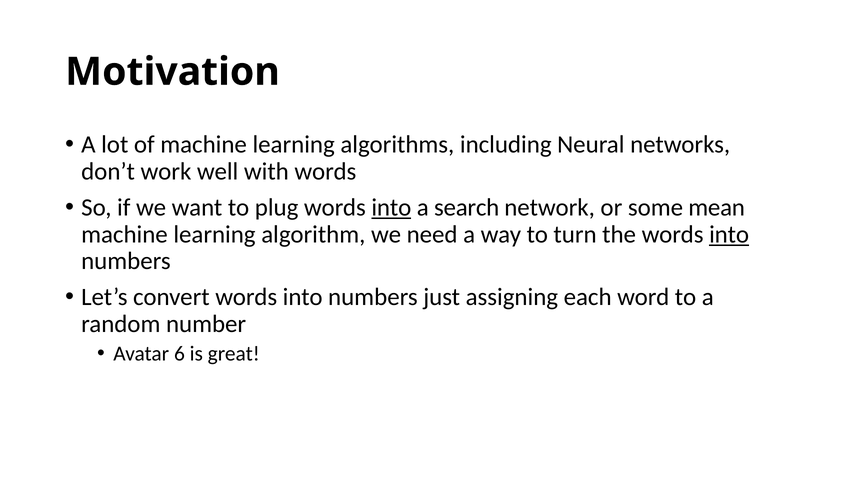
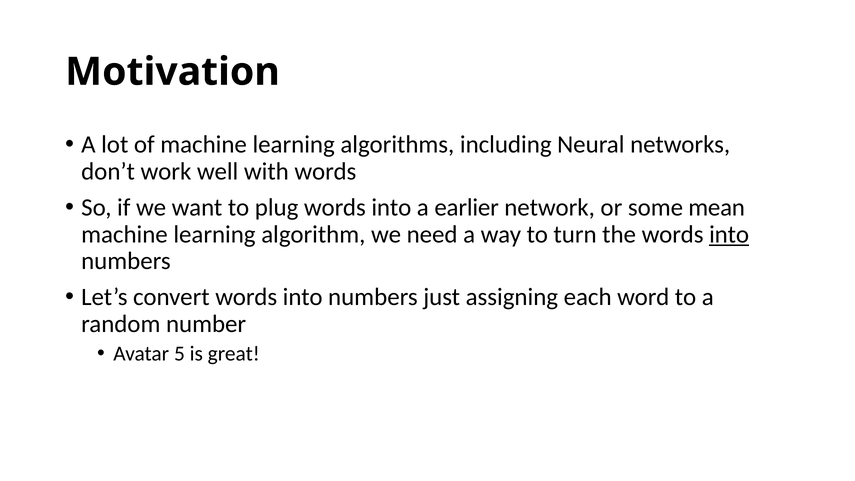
into at (391, 207) underline: present -> none
search: search -> earlier
6: 6 -> 5
